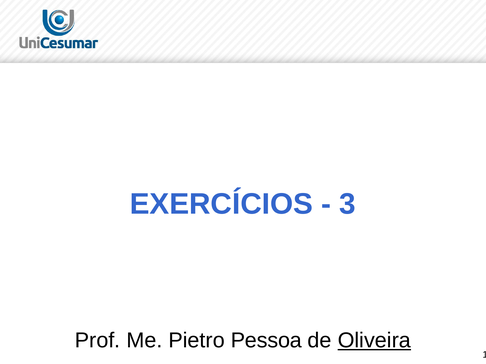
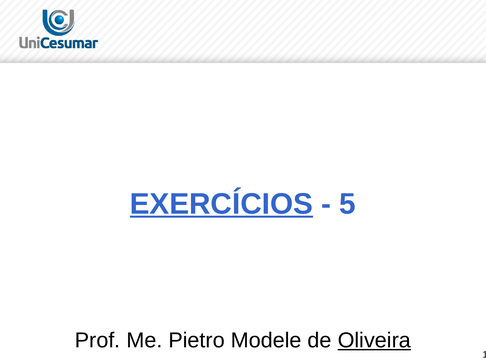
EXERCÍCIOS underline: none -> present
3: 3 -> 5
Pessoa: Pessoa -> Modele
